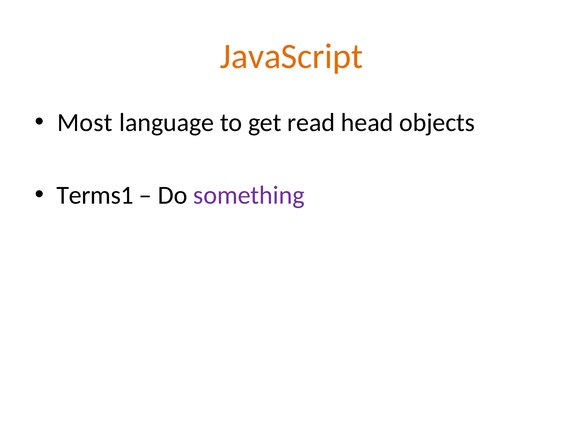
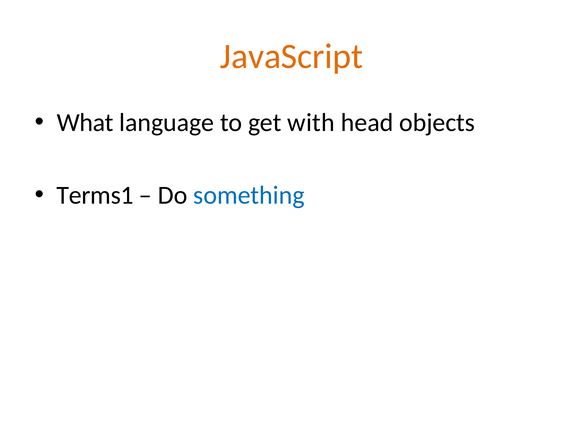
Most: Most -> What
read: read -> with
something colour: purple -> blue
